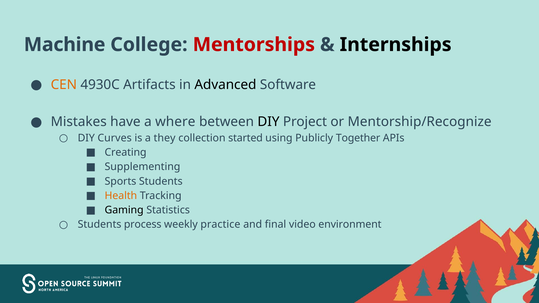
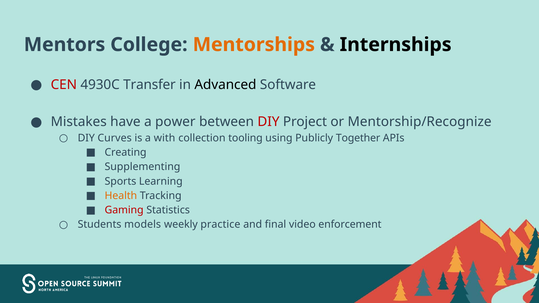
Machine: Machine -> Mentors
Mentorships colour: red -> orange
CEN colour: orange -> red
Artifacts: Artifacts -> Transfer
where: where -> power
DIY at (268, 122) colour: black -> red
they: they -> with
started: started -> tooling
Sports Students: Students -> Learning
Gaming colour: black -> red
process: process -> models
environment: environment -> enforcement
